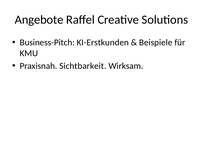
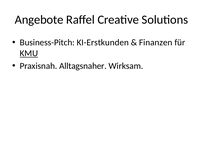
Beispiele: Beispiele -> Finanzen
KMU underline: none -> present
Sichtbarkeit: Sichtbarkeit -> Alltagsnaher
